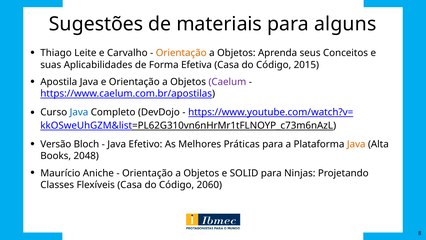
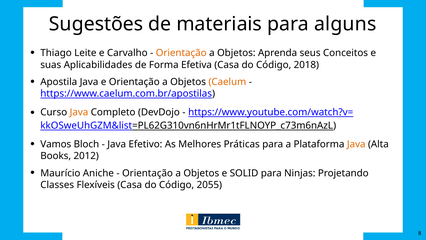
2015: 2015 -> 2018
Caelum colour: purple -> orange
Java at (79, 112) colour: blue -> orange
Versão: Versão -> Vamos
2048: 2048 -> 2012
2060: 2060 -> 2055
